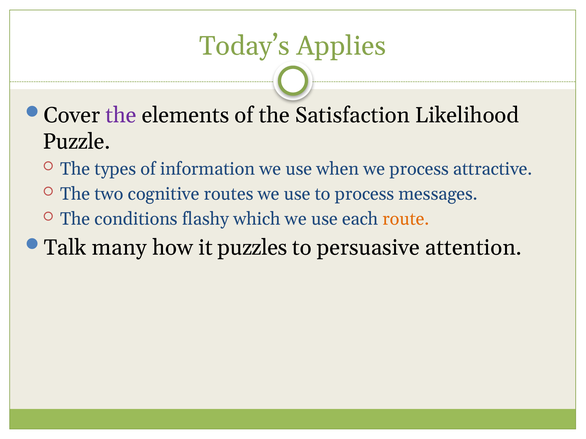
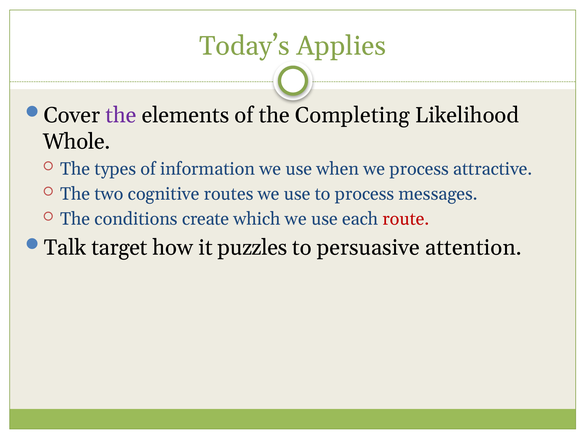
Satisfaction: Satisfaction -> Completing
Puzzle: Puzzle -> Whole
flashy: flashy -> create
route colour: orange -> red
many: many -> target
